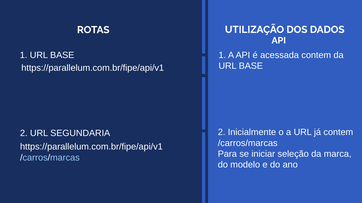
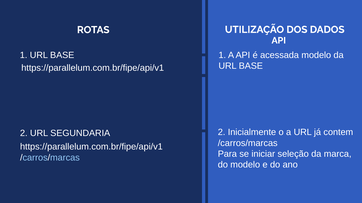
acessada contem: contem -> modelo
